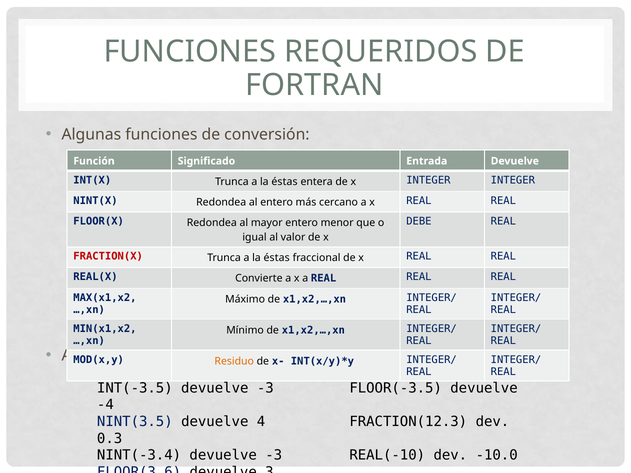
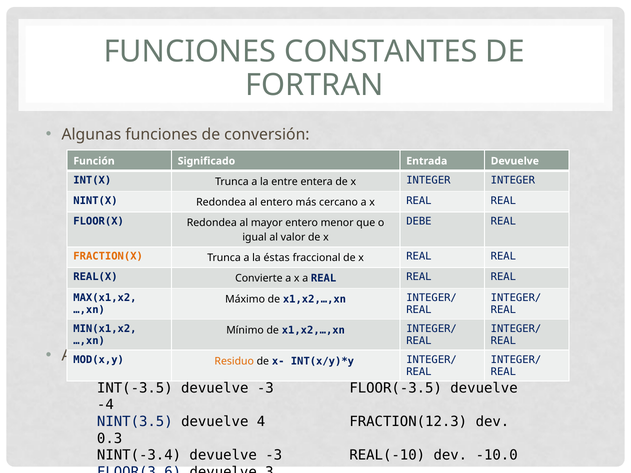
REQUERIDOS: REQUERIDOS -> CONSTANTES
éstas at (285, 182): éstas -> entre
FRACTION(X colour: red -> orange
